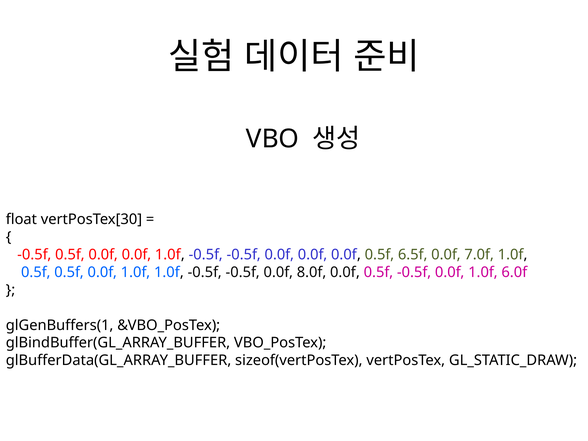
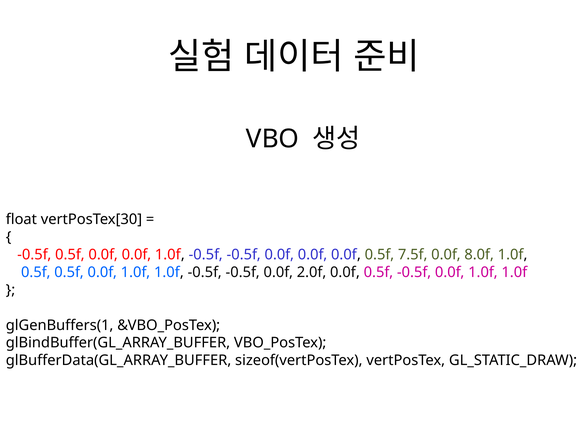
6.5f: 6.5f -> 7.5f
7.0f: 7.0f -> 8.0f
8.0f: 8.0f -> 2.0f
-0.5f 0.0f 1.0f 6.0f: 6.0f -> 1.0f
